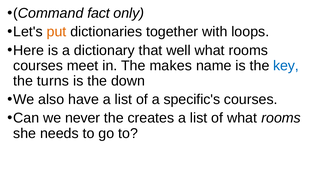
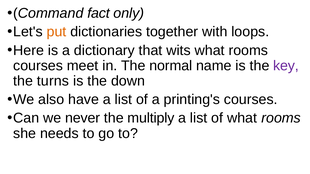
well: well -> wits
makes: makes -> normal
key colour: blue -> purple
specific's: specific's -> printing's
creates: creates -> multiply
